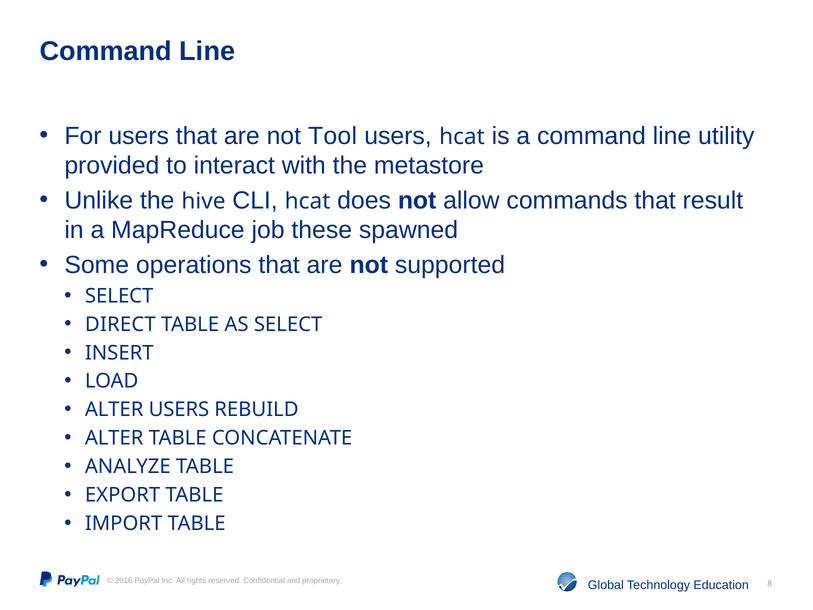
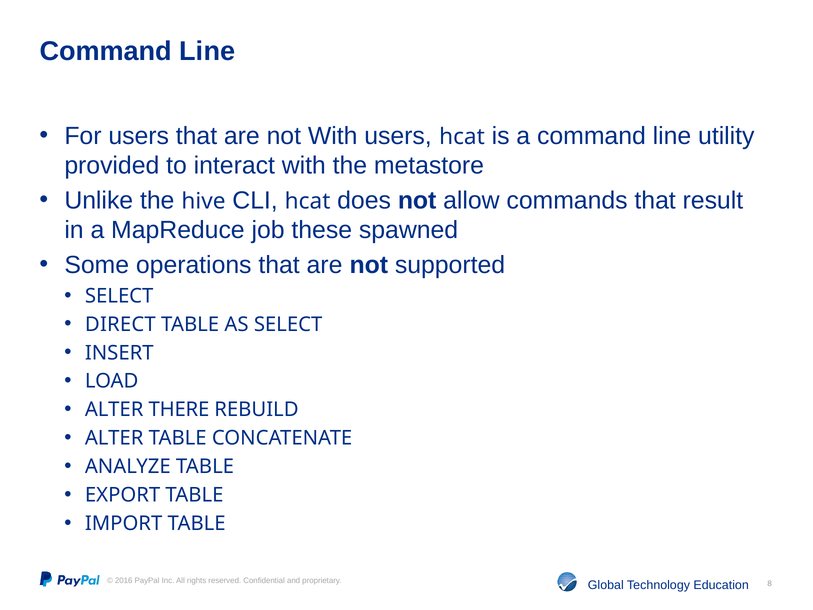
not Tool: Tool -> With
ALTER USERS: USERS -> THERE
